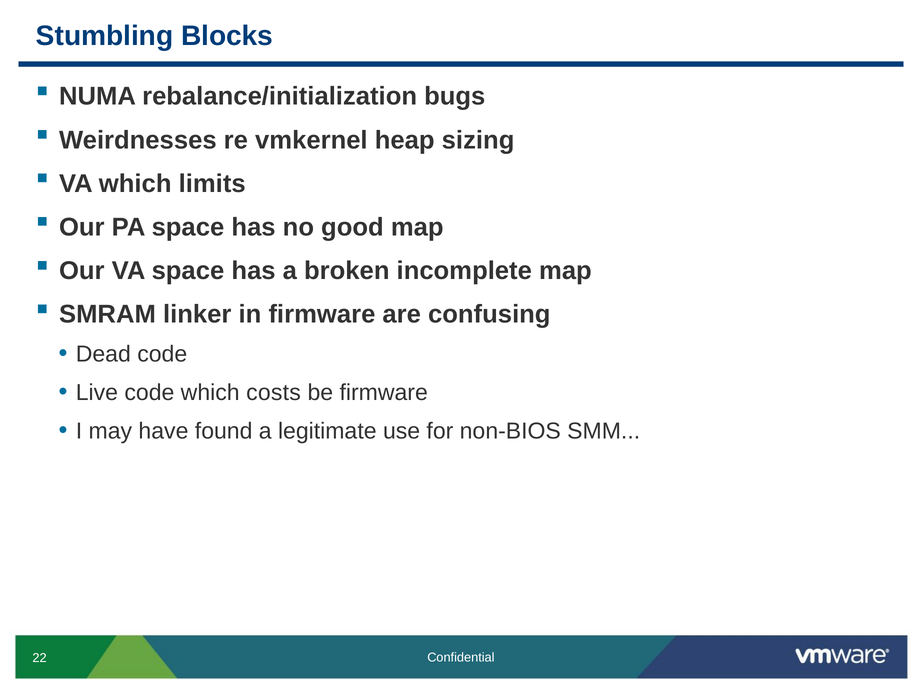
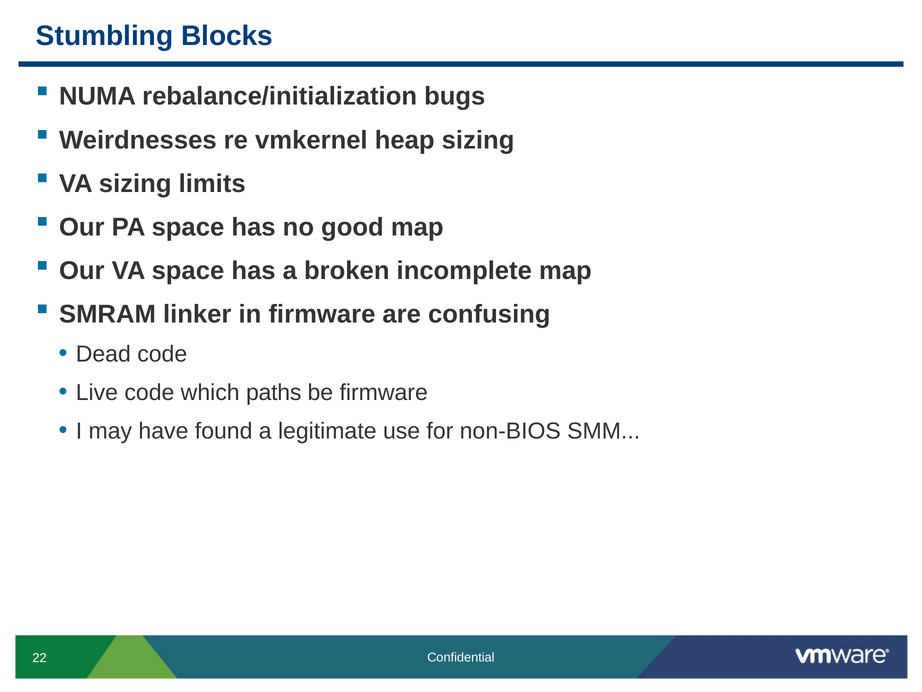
VA which: which -> sizing
costs: costs -> paths
